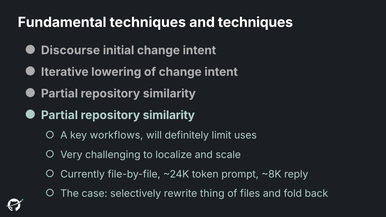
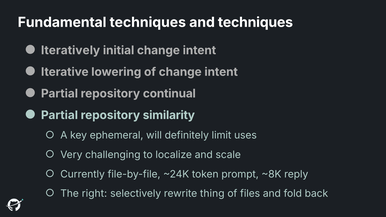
Discourse: Discourse -> Iteratively
similarity at (169, 94): similarity -> continual
workflows: workflows -> ephemeral
case: case -> right
